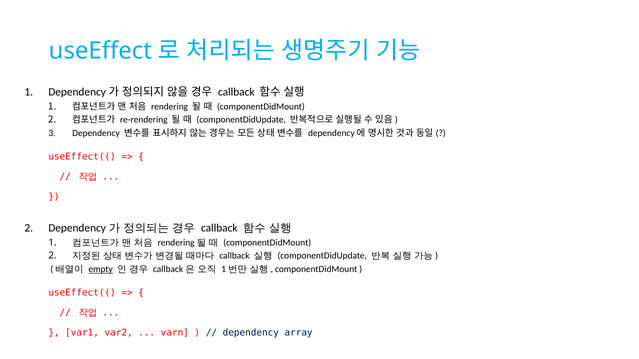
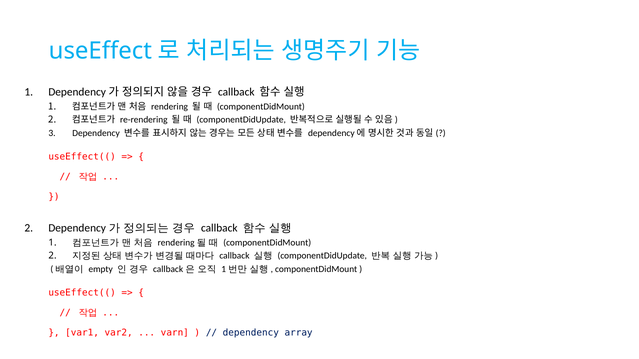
empty underline: present -> none
